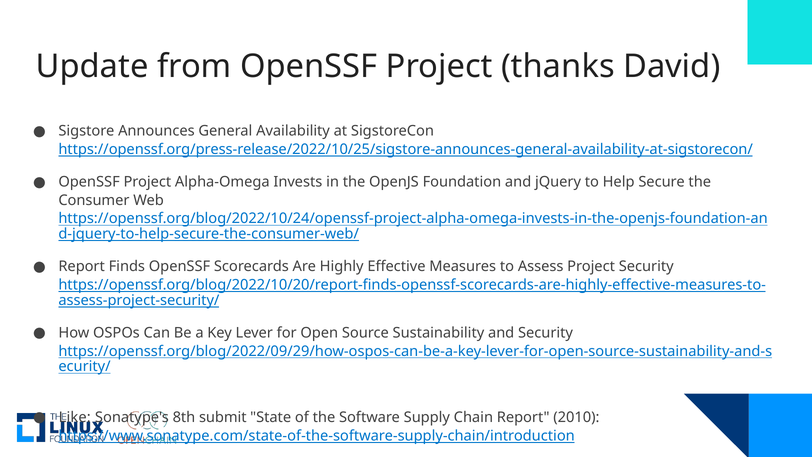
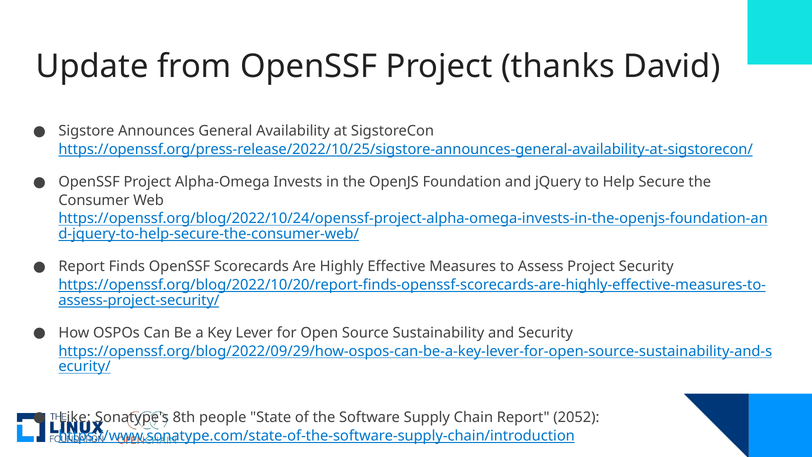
submit: submit -> people
2010: 2010 -> 2052
